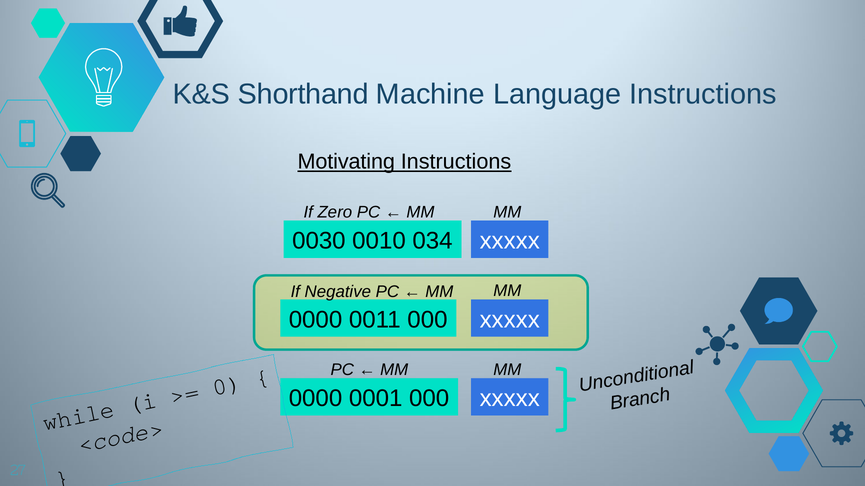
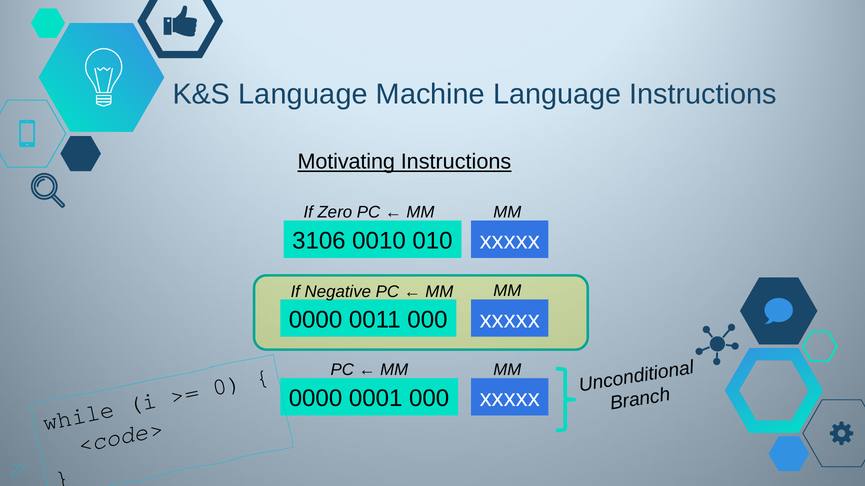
K&S Shorthand: Shorthand -> Language
0030: 0030 -> 3106
034: 034 -> 010
